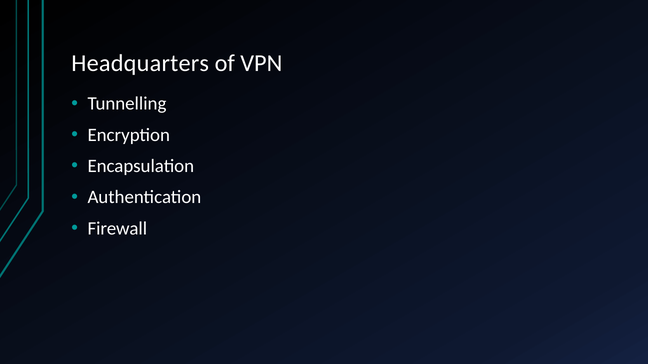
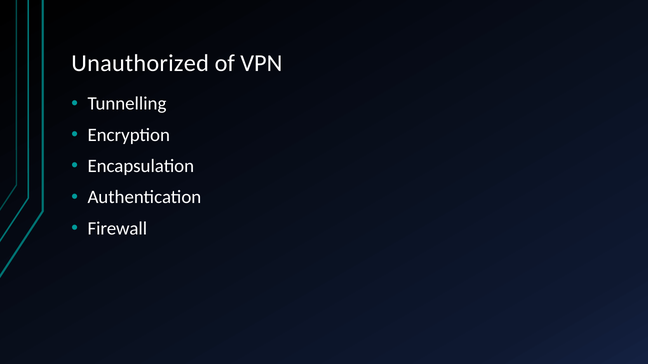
Headquarters: Headquarters -> Unauthorized
